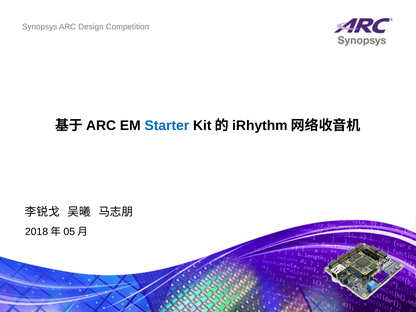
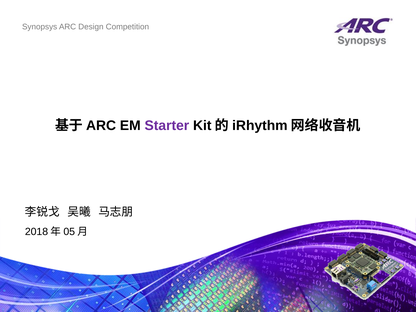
Starter colour: blue -> purple
